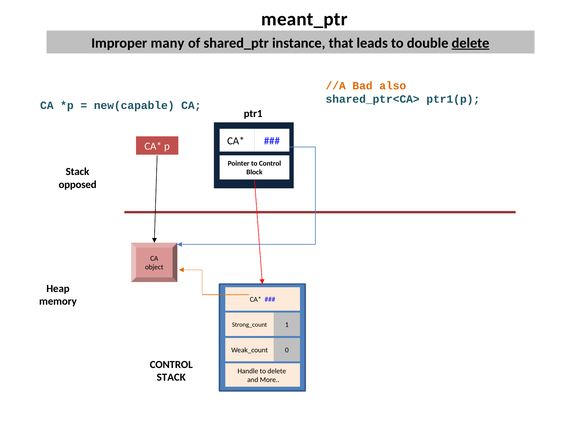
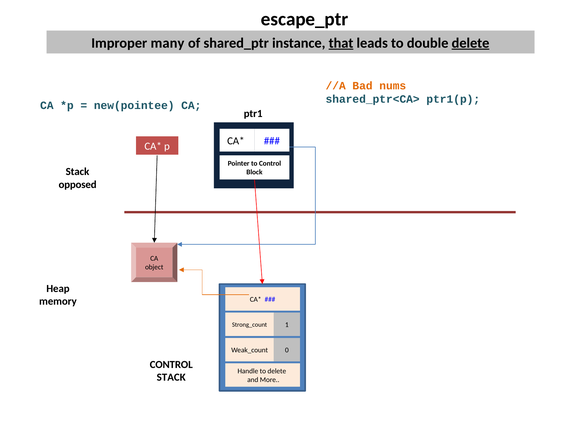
meant_ptr: meant_ptr -> escape_ptr
that underline: none -> present
also: also -> nums
new(capable: new(capable -> new(pointee
